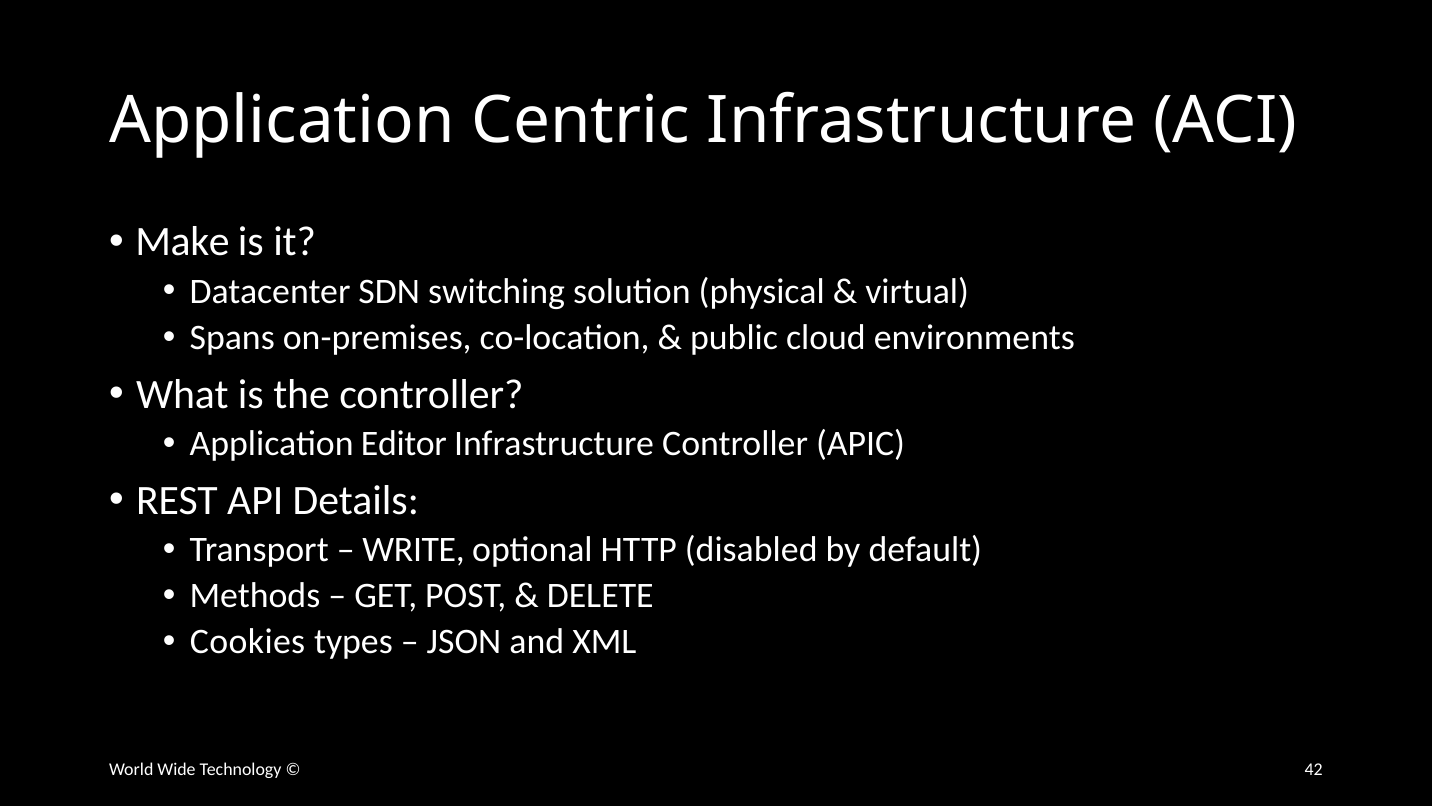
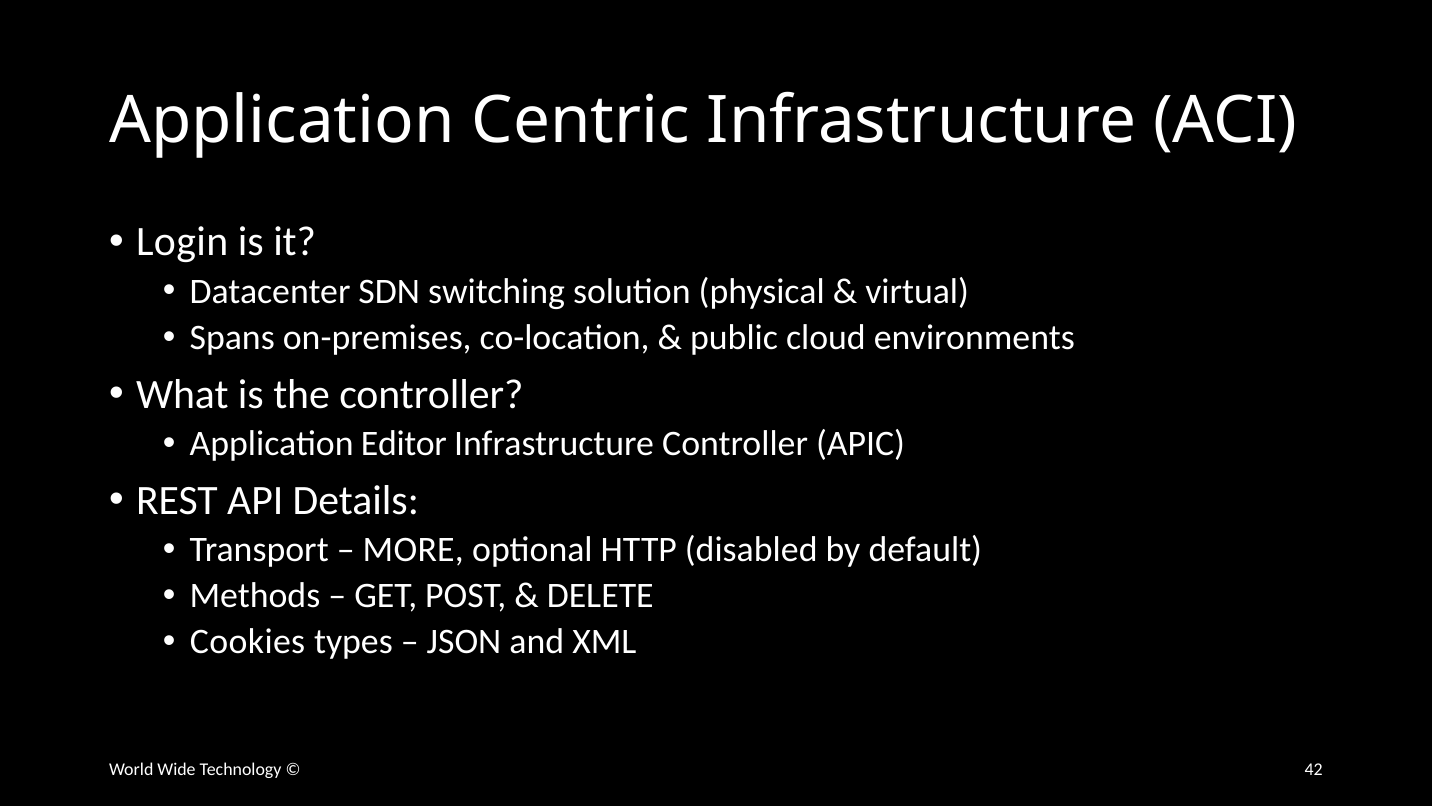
Make: Make -> Login
WRITE: WRITE -> MORE
